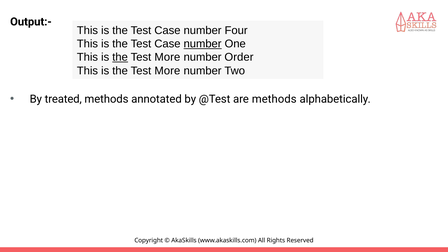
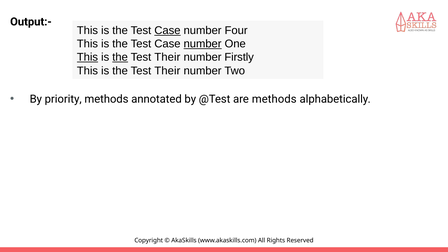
Case at (167, 30) underline: none -> present
This at (87, 57) underline: none -> present
More at (167, 57): More -> Their
Order: Order -> Firstly
More at (167, 71): More -> Their
treated: treated -> priority
